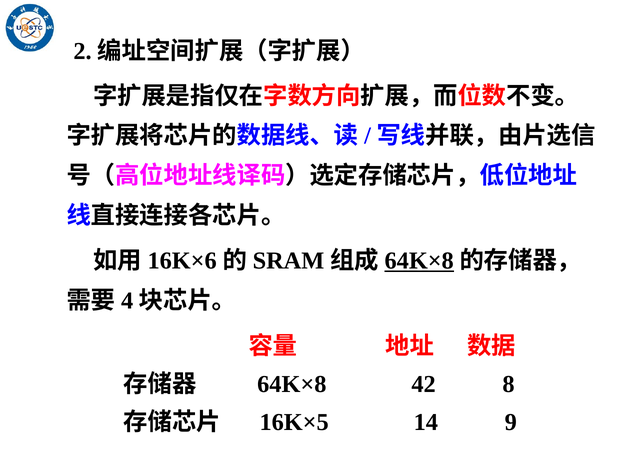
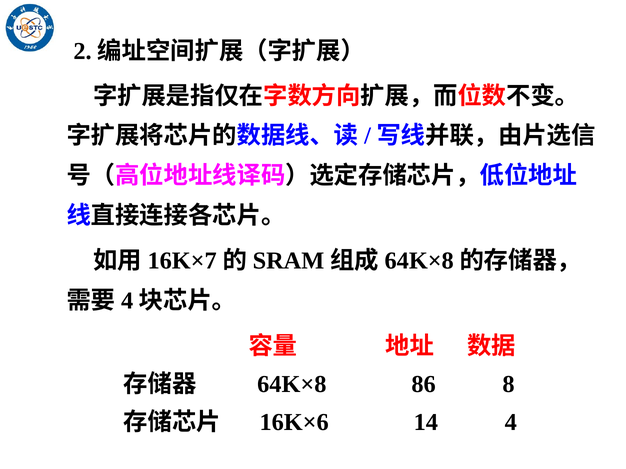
16K×6: 16K×6 -> 16K×7
64K×8 at (419, 261) underline: present -> none
42: 42 -> 86
16K×5: 16K×5 -> 16K×6
14 9: 9 -> 4
